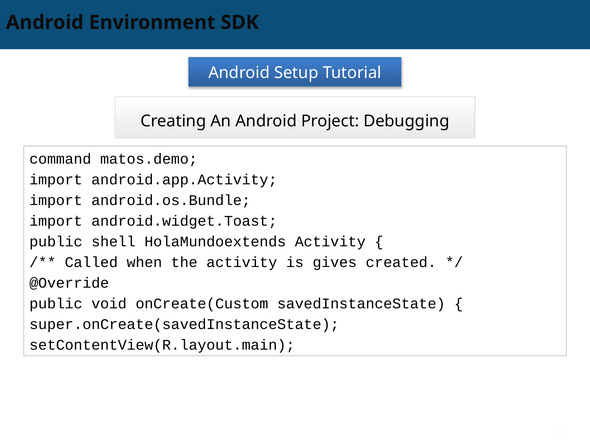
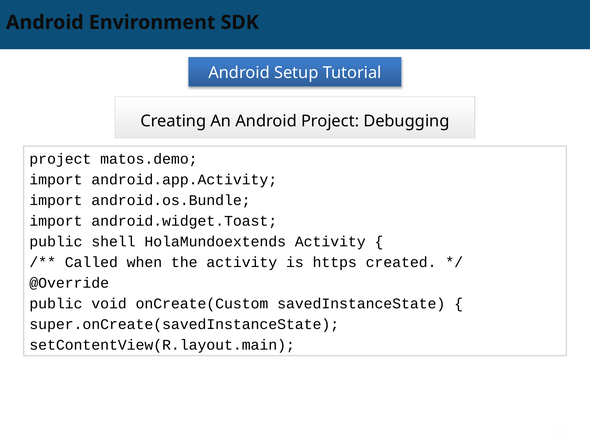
command at (60, 159): command -> project
gives: gives -> https
